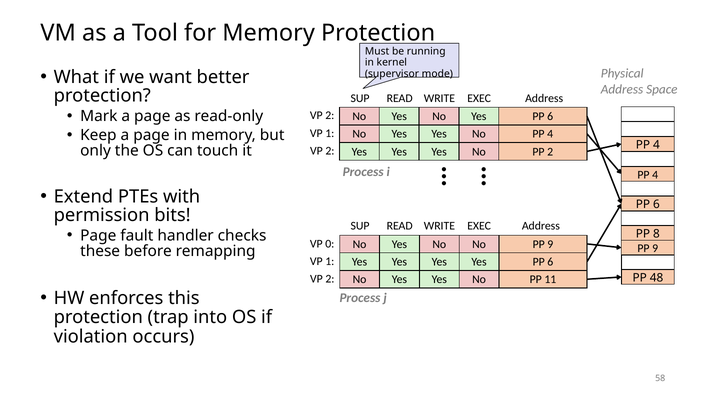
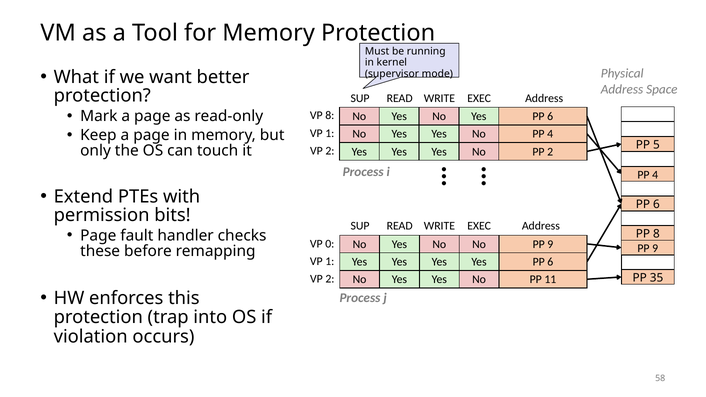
2 at (330, 116): 2 -> 8
4 at (656, 145): 4 -> 5
48: 48 -> 35
